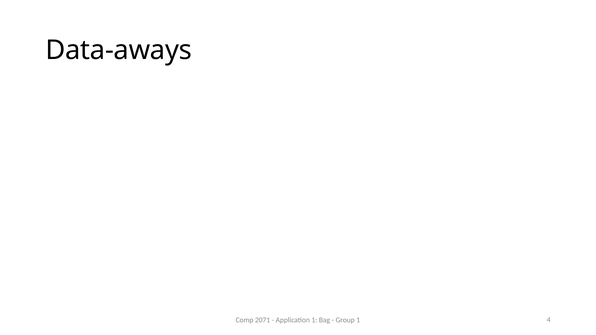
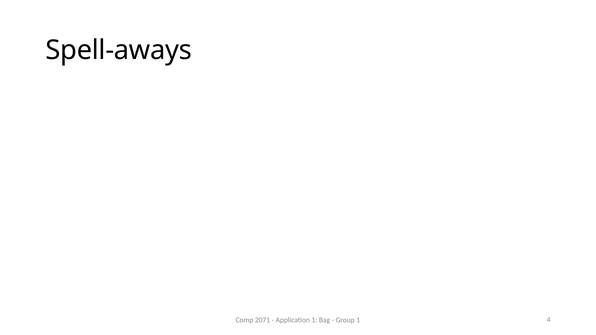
Data-aways: Data-aways -> Spell-aways
